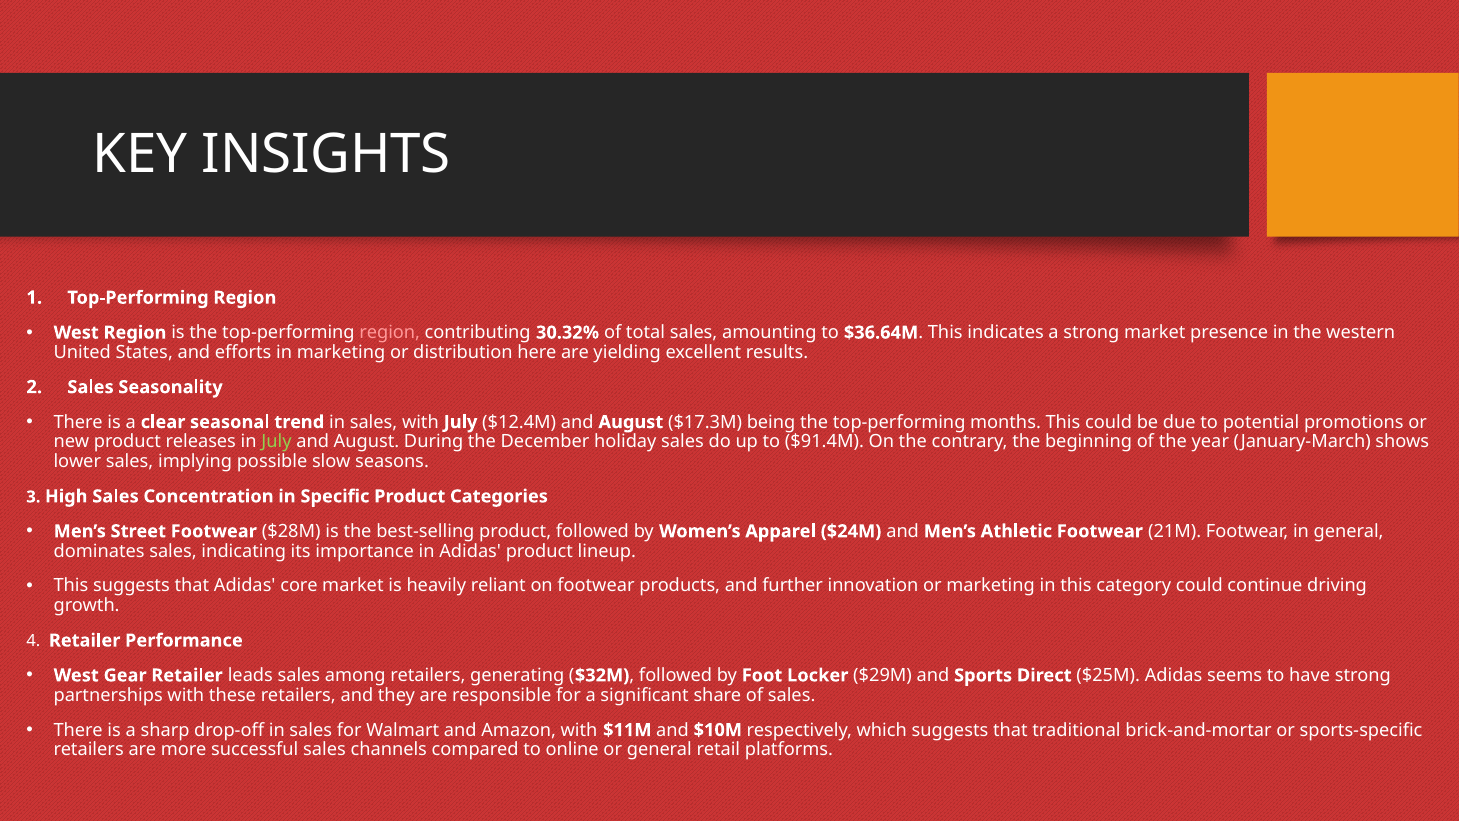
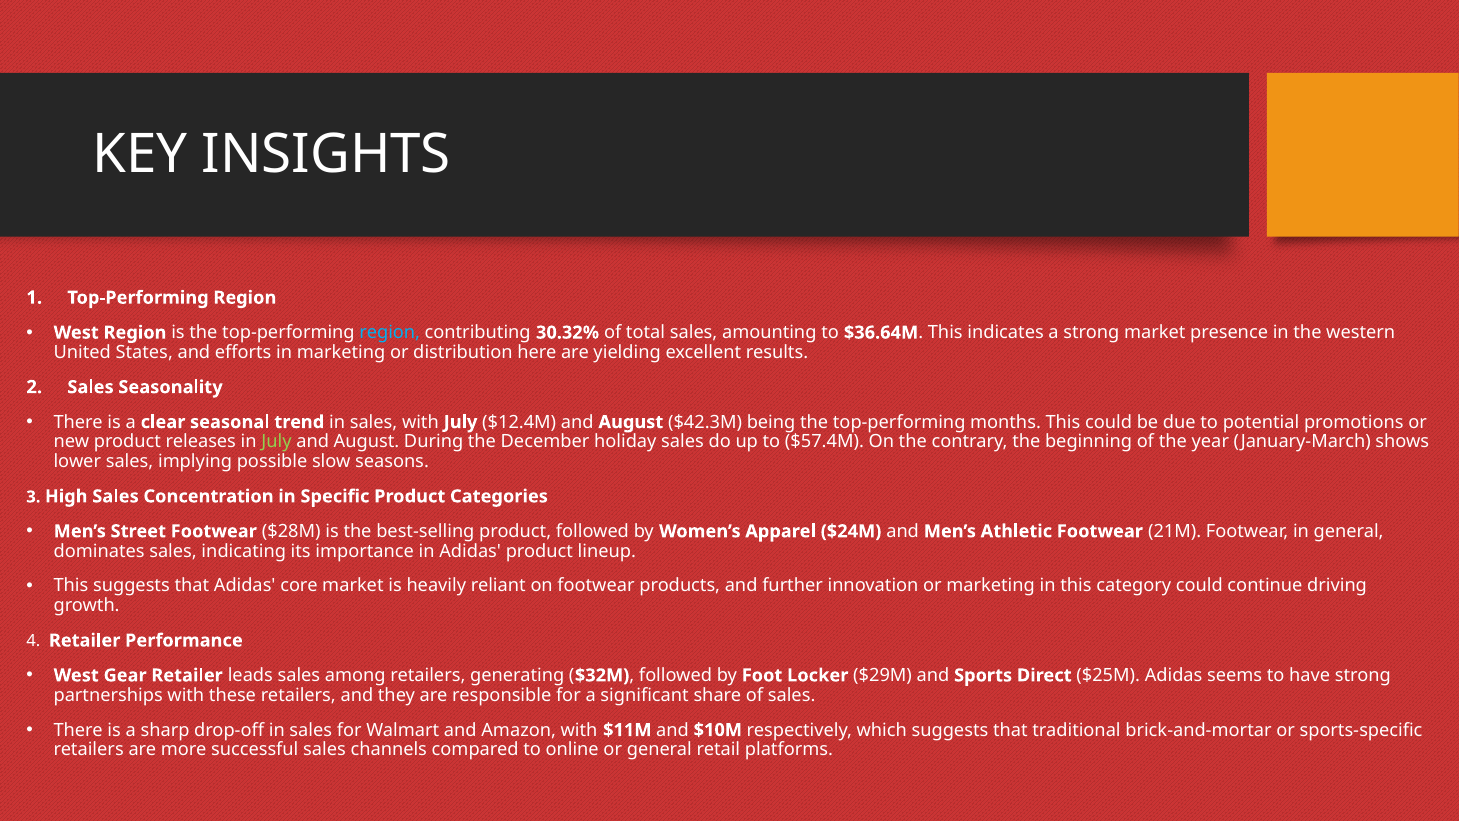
region at (390, 332) colour: pink -> light blue
$17.3M: $17.3M -> $42.3M
$91.4M: $91.4M -> $57.4M
